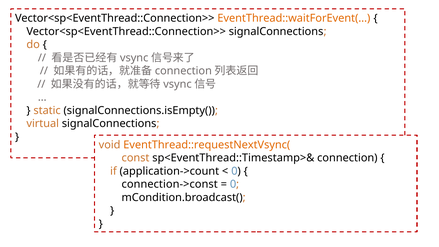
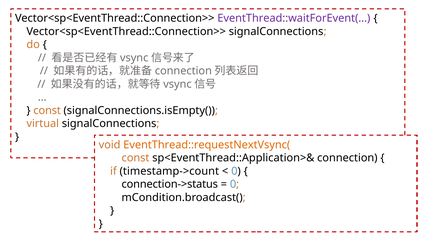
EventThread::waitForEvent(… colour: orange -> purple
static at (47, 110): static -> const
sp<EventThread::Timestamp>&: sp<EventThread::Timestamp>& -> sp<EventThread::Application>&
application->count: application->count -> timestamp->count
connection->const: connection->const -> connection->status
